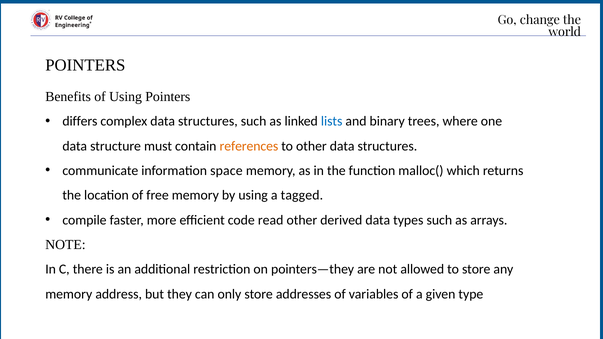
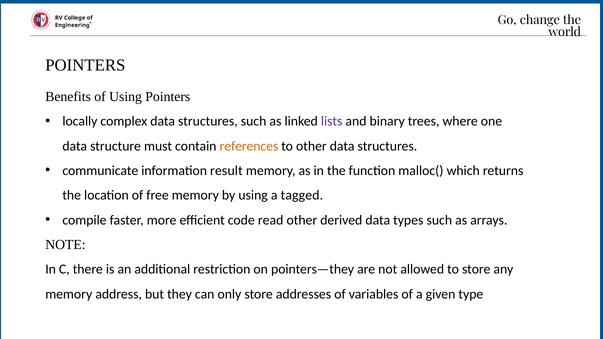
differs: differs -> locally
lists colour: blue -> purple
space: space -> result
